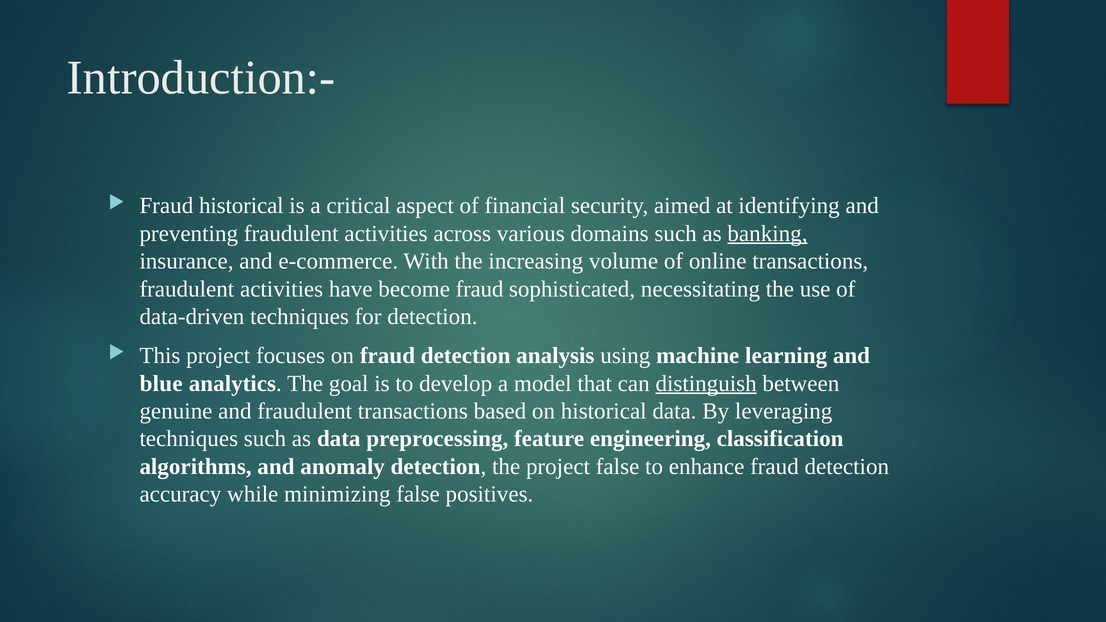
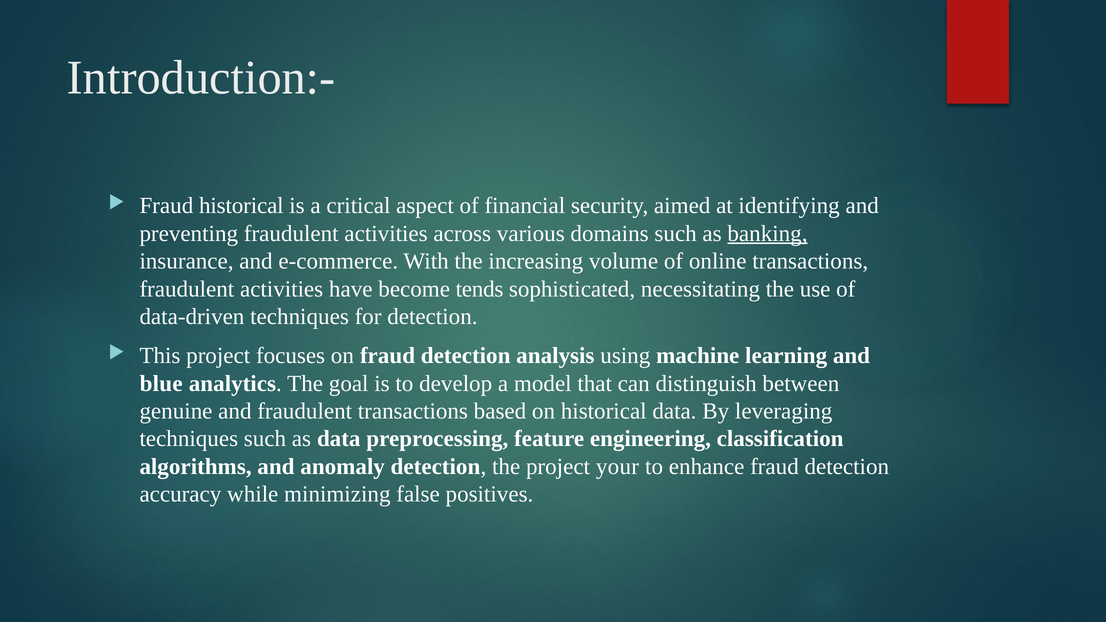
become fraud: fraud -> tends
distinguish underline: present -> none
project false: false -> your
